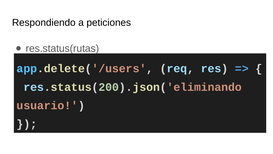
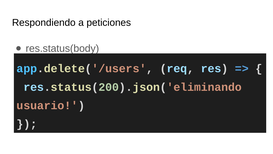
res.status(rutas: res.status(rutas -> res.status(body
